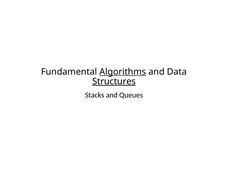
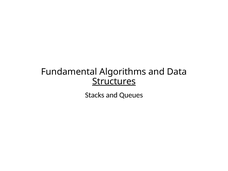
Algorithms underline: present -> none
